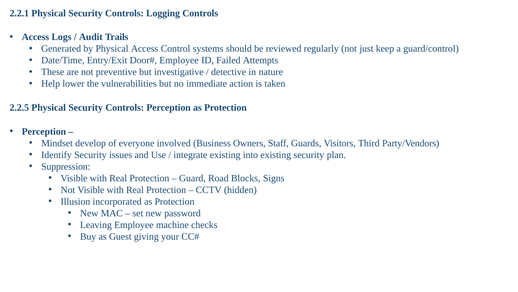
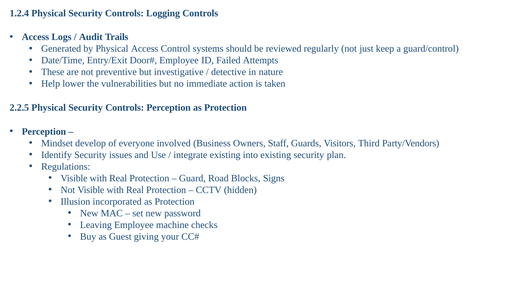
2.2.1: 2.2.1 -> 1.2.4
Suppression: Suppression -> Regulations
